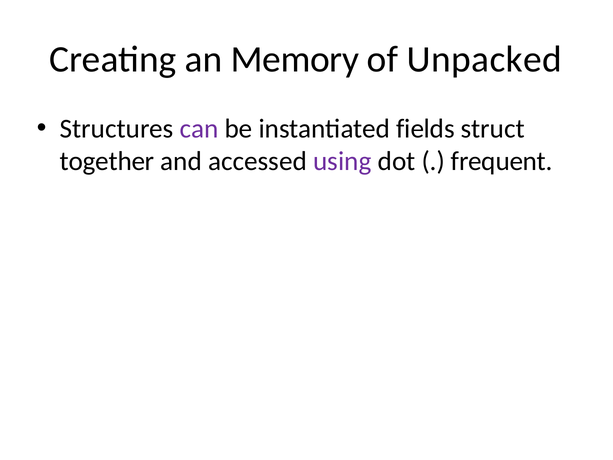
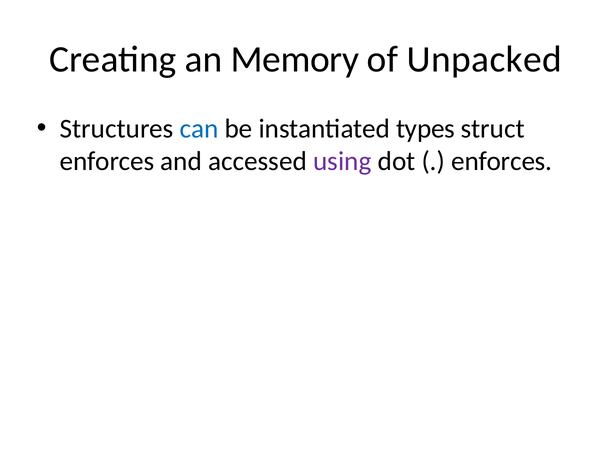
can colour: purple -> blue
fields: fields -> types
together at (107, 161): together -> enforces
frequent at (502, 161): frequent -> enforces
